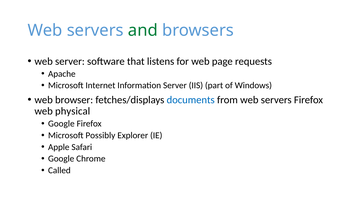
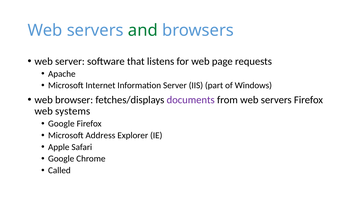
documents colour: blue -> purple
physical: physical -> systems
Possibly: Possibly -> Address
